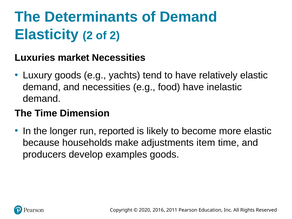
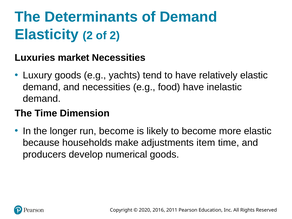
run reported: reported -> become
examples: examples -> numerical
